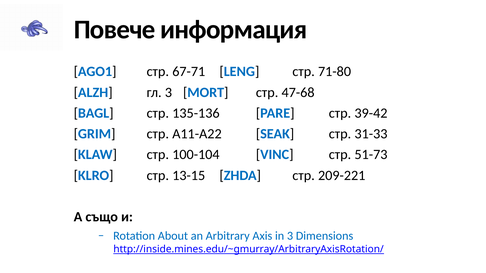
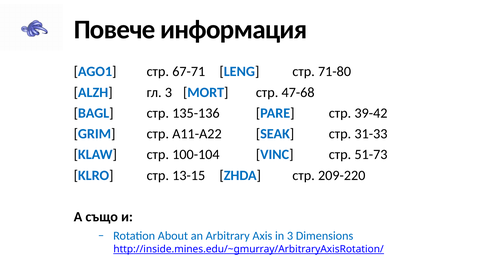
209-221: 209-221 -> 209-220
